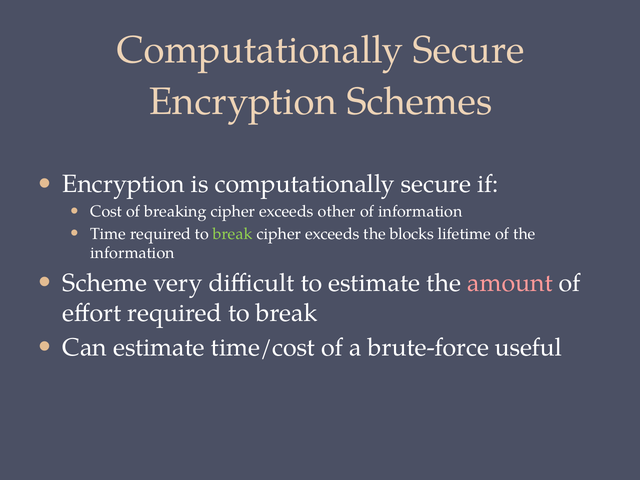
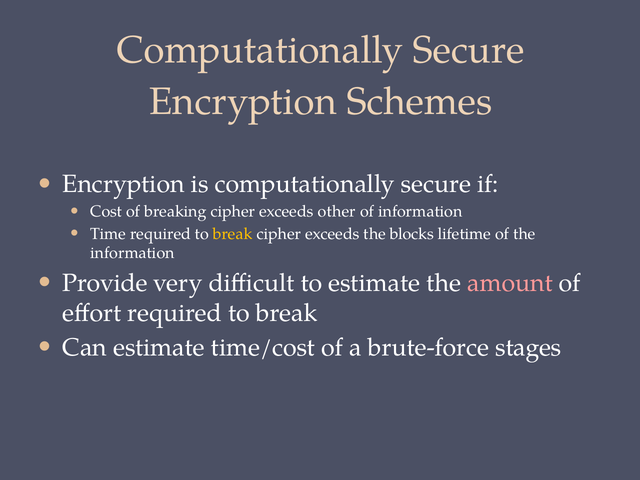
break at (233, 234) colour: light green -> yellow
Scheme: Scheme -> Provide
useful: useful -> stages
